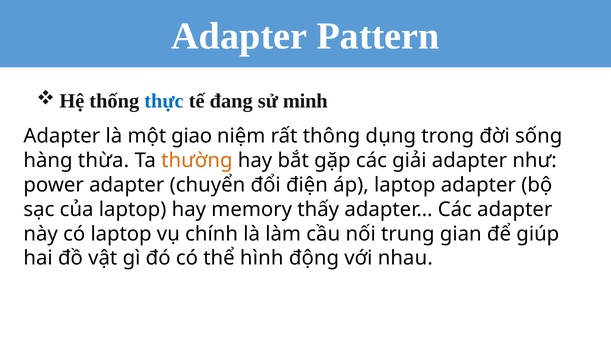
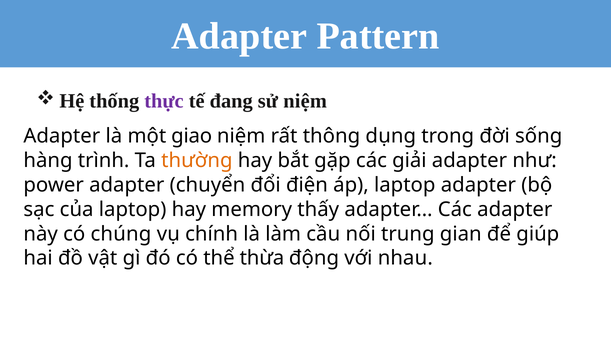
thực colour: blue -> purple
sử minh: minh -> niệm
thừa: thừa -> trình
có laptop: laptop -> chúng
hình: hình -> thừa
